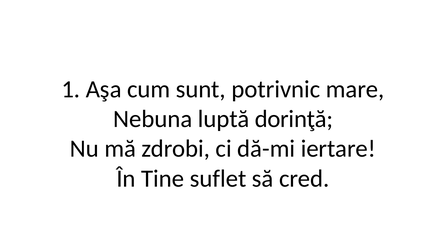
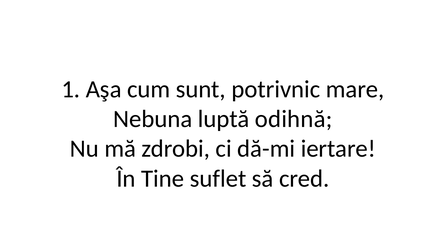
dorinţă: dorinţă -> odihnă
